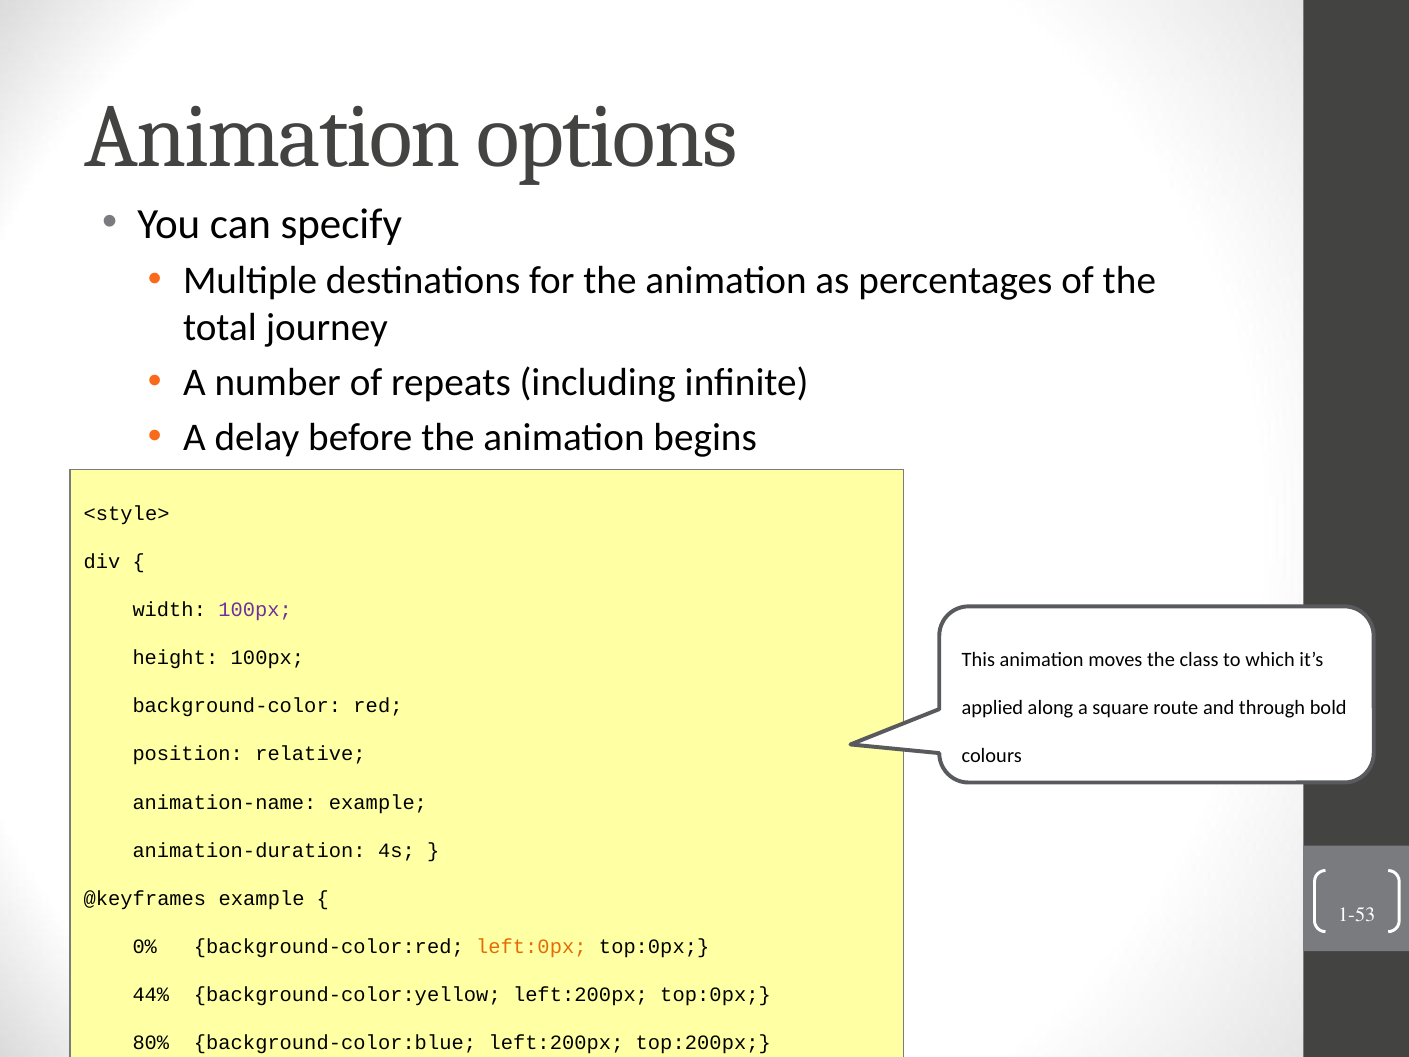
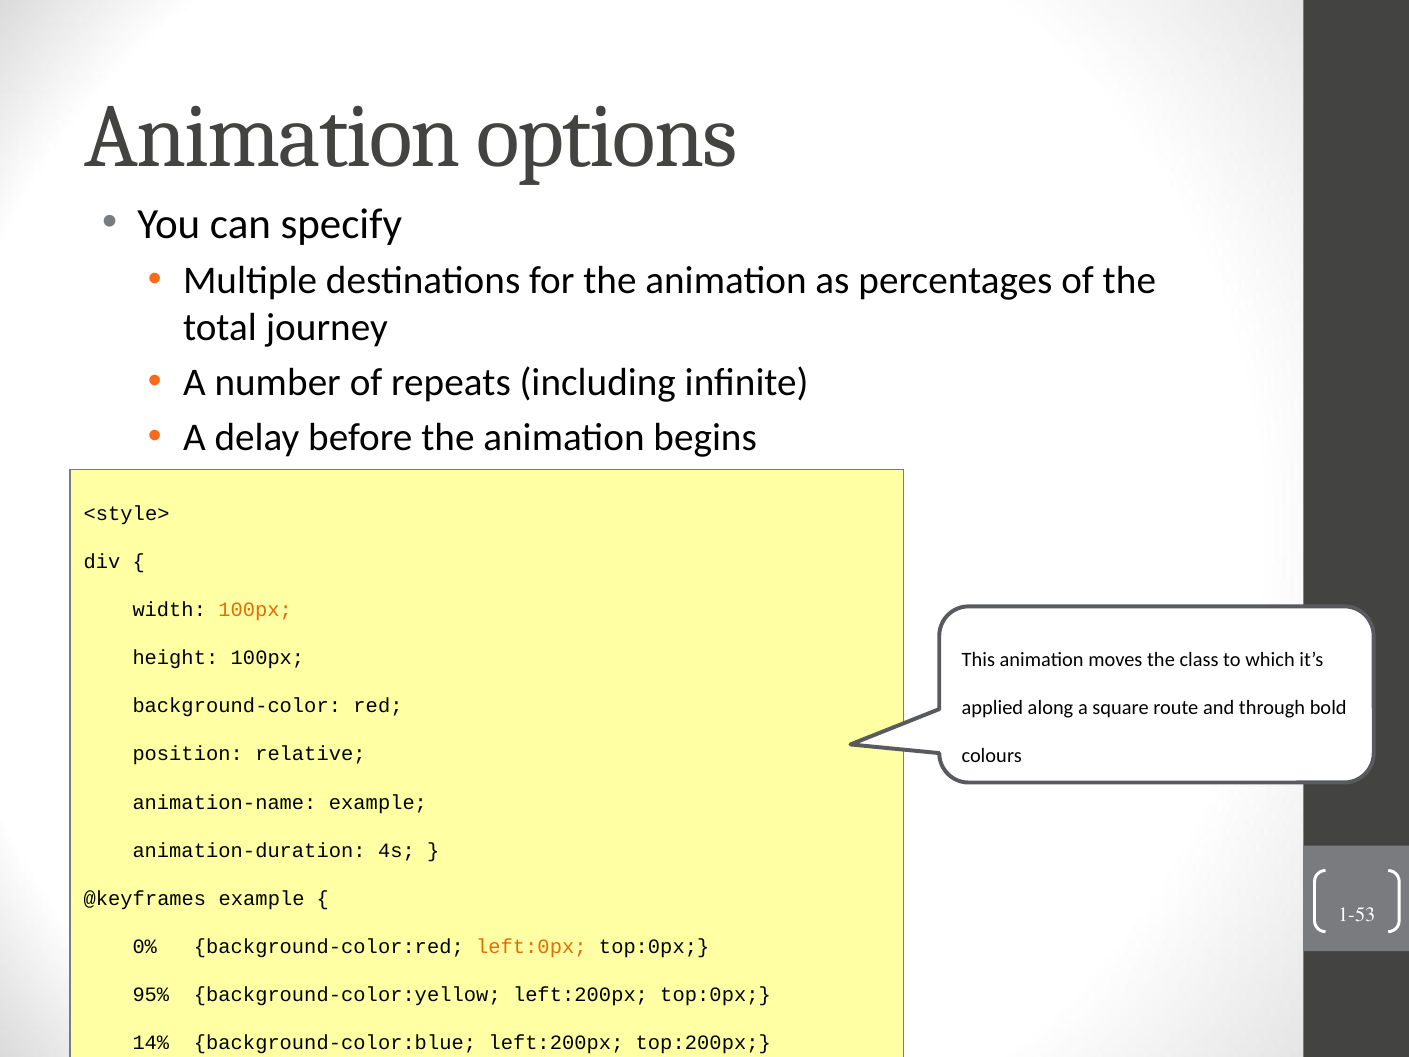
100px at (255, 610) colour: purple -> orange
44%: 44% -> 95%
80%: 80% -> 14%
